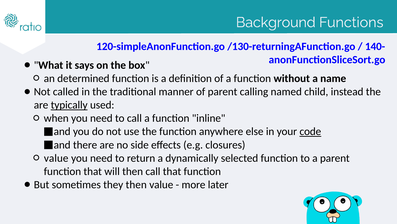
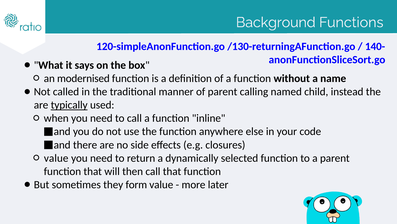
determined: determined -> modernised
code underline: present -> none
they then: then -> form
